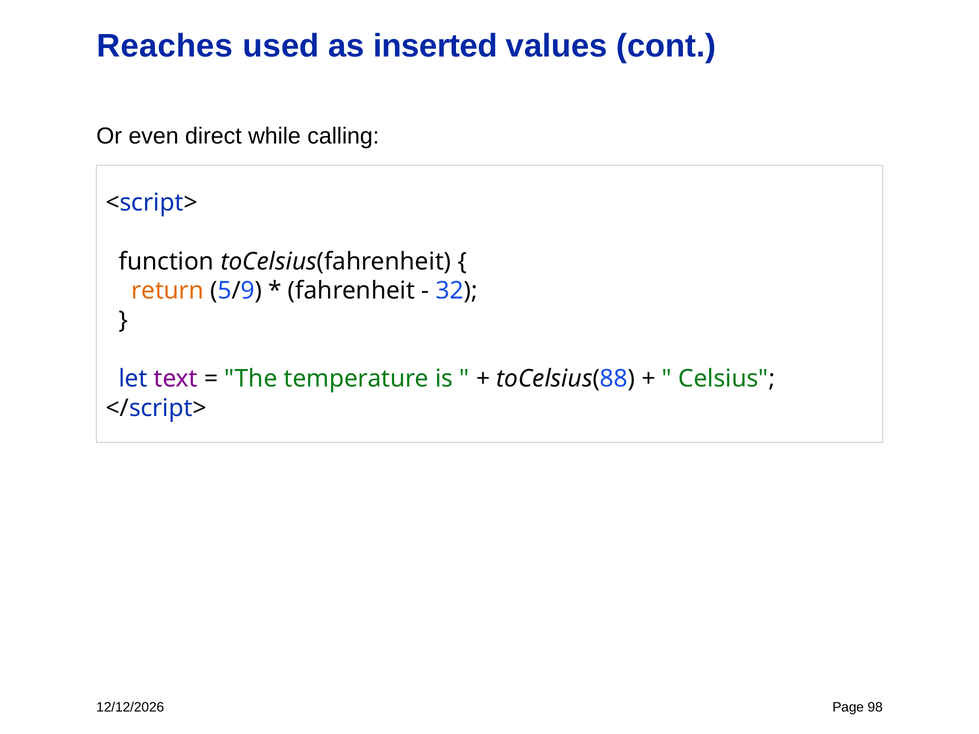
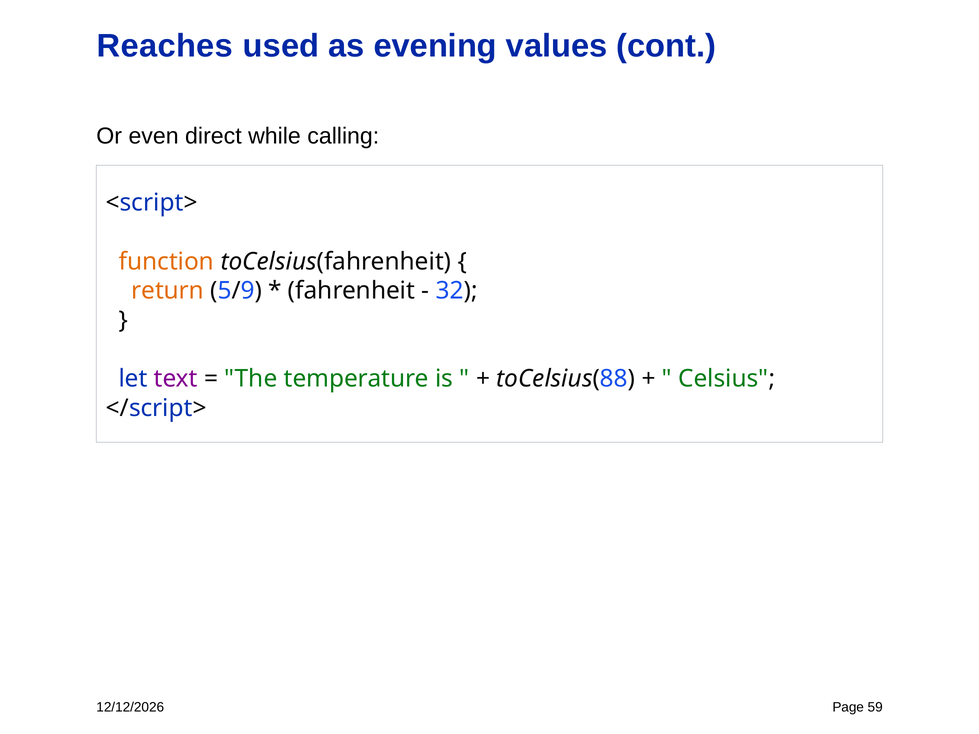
inserted: inserted -> evening
function colour: black -> orange
98: 98 -> 59
